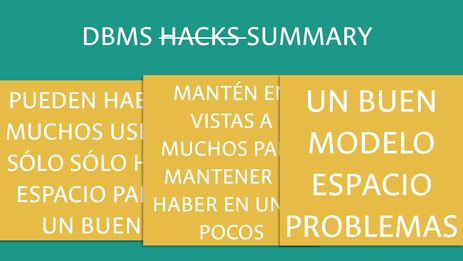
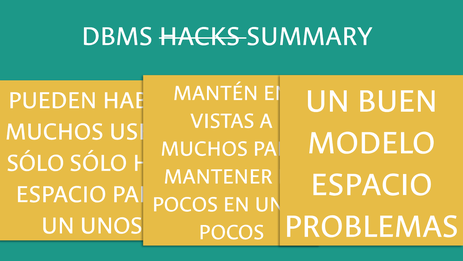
HABER at (185, 203): HABER -> POCOS
BUEN at (111, 224): BUEN -> UNOS
